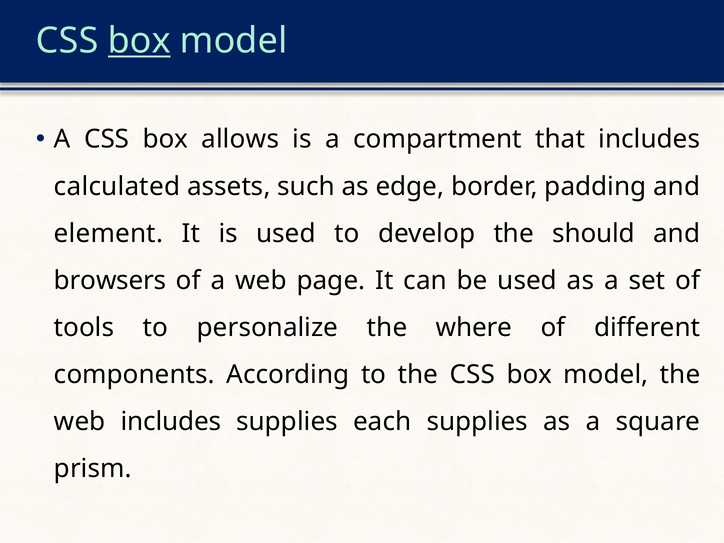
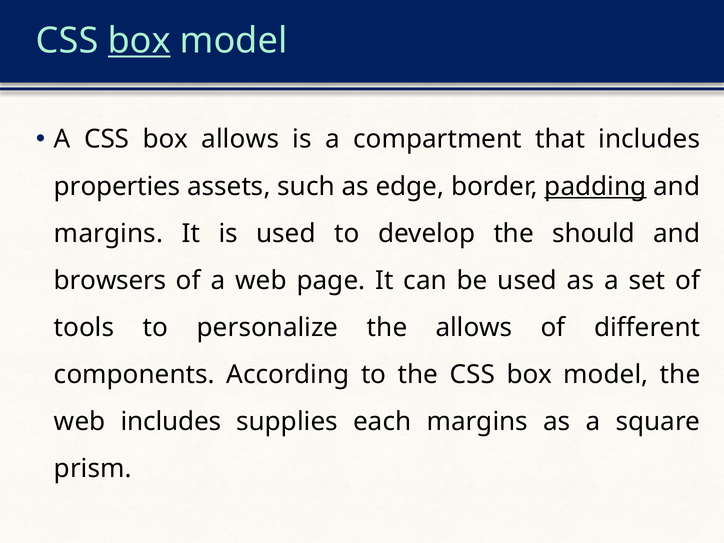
calculated: calculated -> properties
padding underline: none -> present
element at (109, 233): element -> margins
the where: where -> allows
each supplies: supplies -> margins
